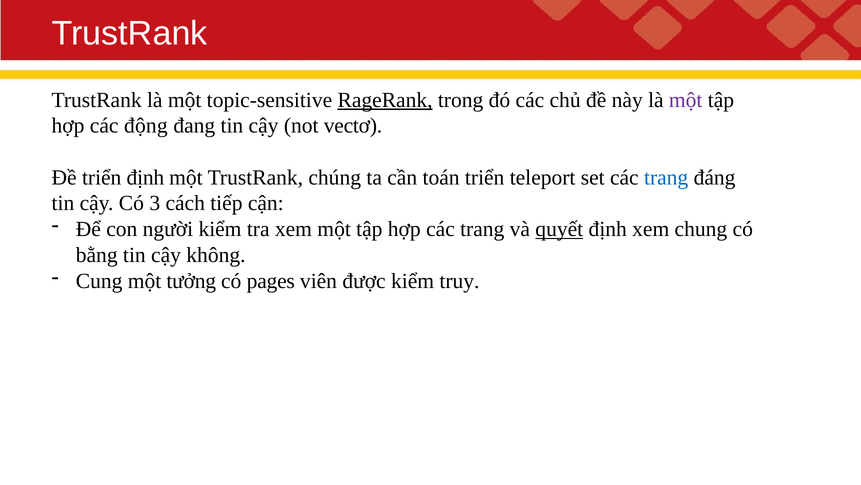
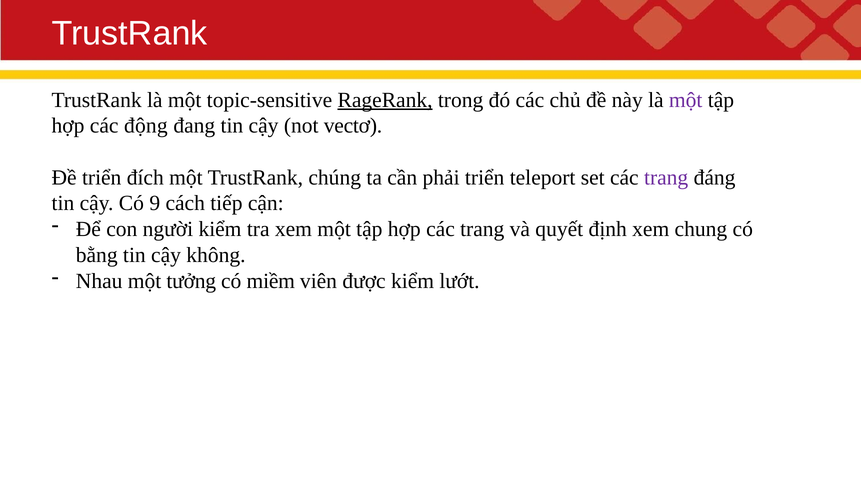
triển định: định -> đích
toán: toán -> phải
trang at (666, 177) colour: blue -> purple
3: 3 -> 9
quyết underline: present -> none
Cung: Cung -> Nhau
pages: pages -> miềm
truy: truy -> lướt
